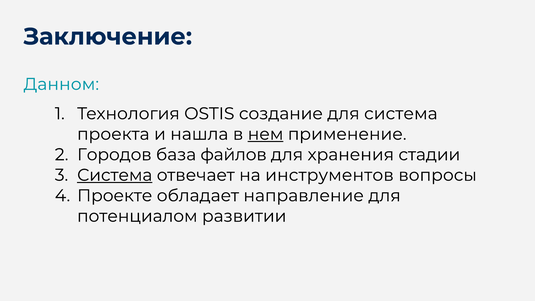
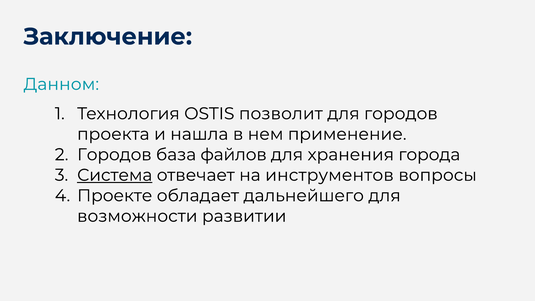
создание: создание -> позволит
для система: система -> городов
нем underline: present -> none
стадии: стадии -> города
направление: направление -> дальнейшего
потенциалом: потенциалом -> возможности
